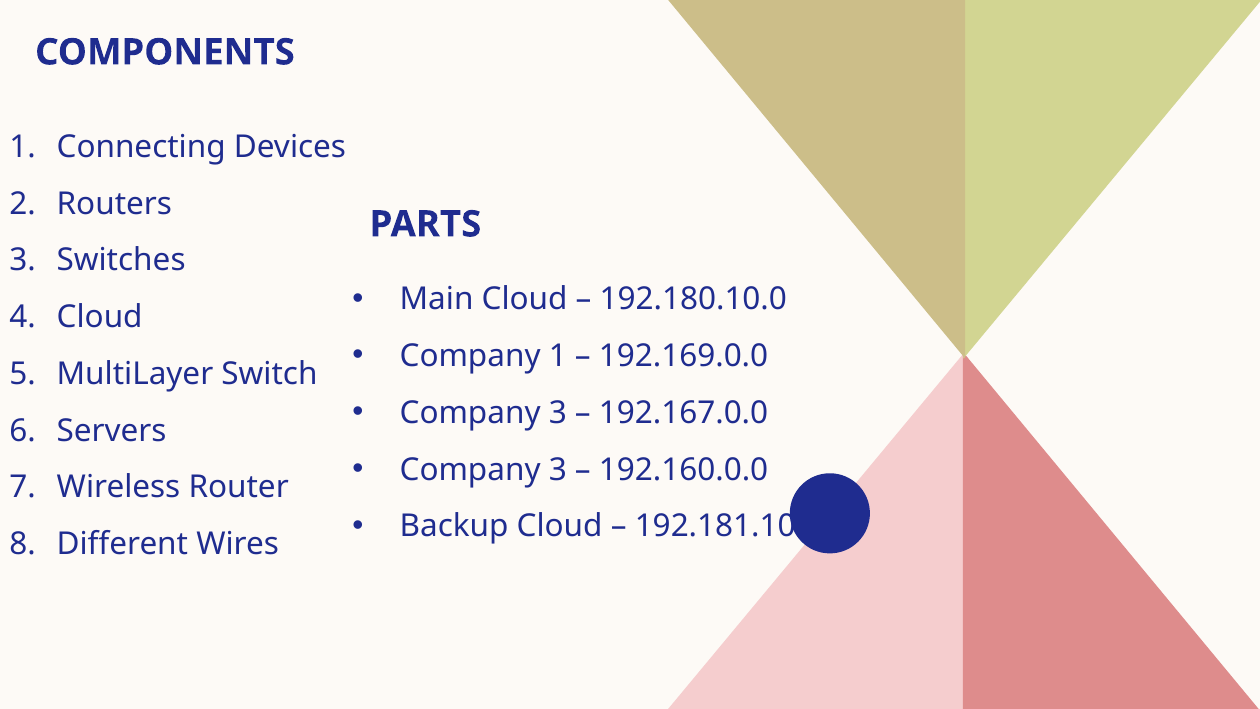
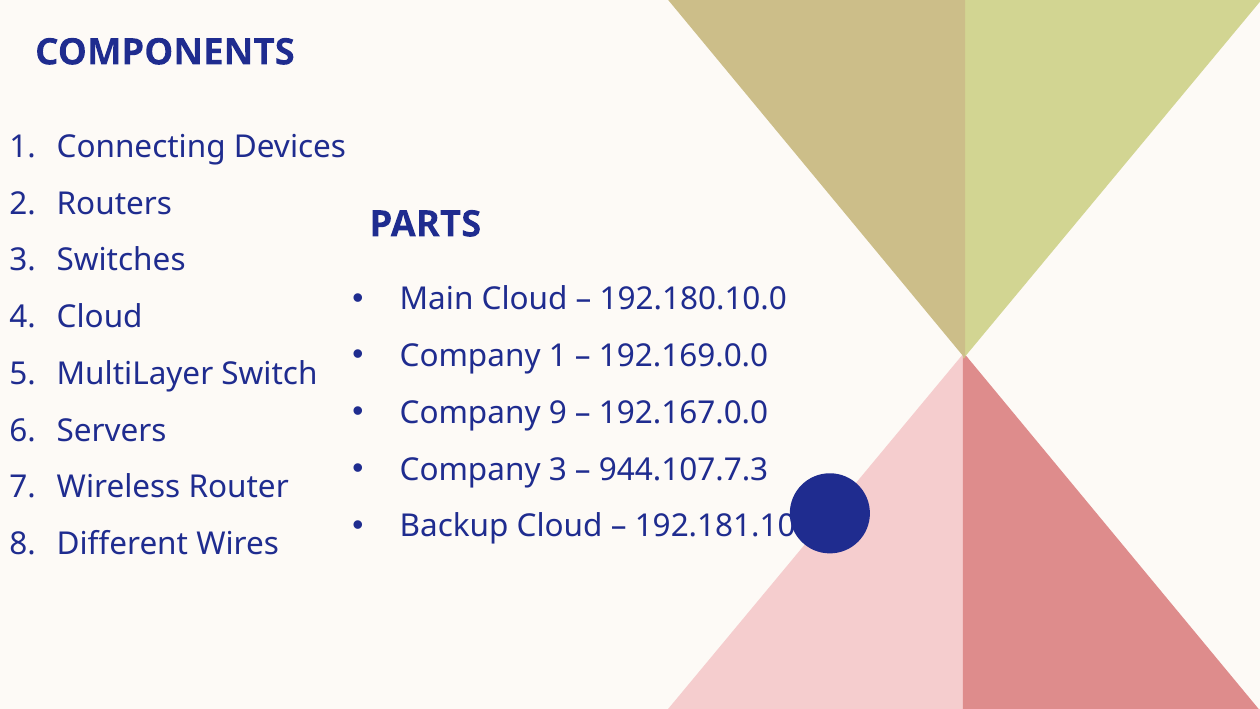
3 at (558, 413): 3 -> 9
192.160.0.0: 192.160.0.0 -> 944.107.7.3
